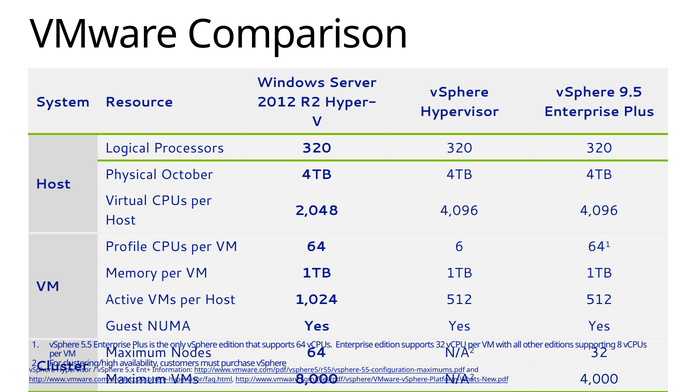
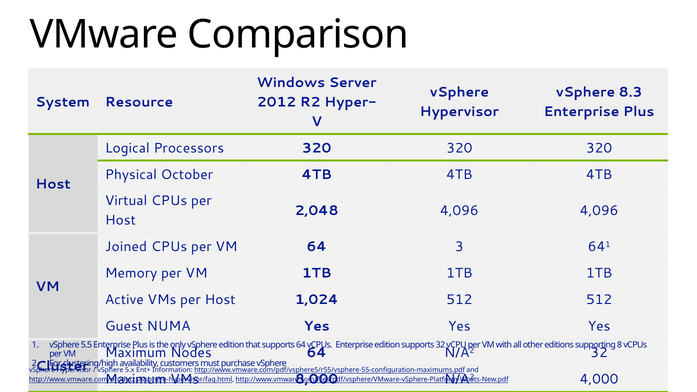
9.5: 9.5 -> 8.3
Profile: Profile -> Joined
6: 6 -> 3
